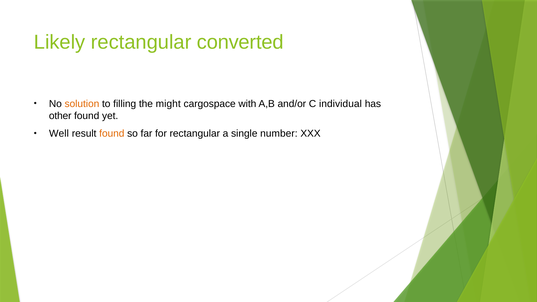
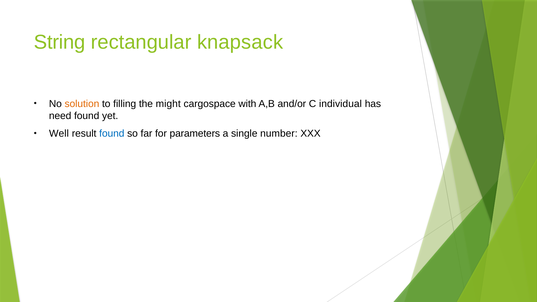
Likely: Likely -> String
converted: converted -> knapsack
other: other -> need
found at (112, 134) colour: orange -> blue
for rectangular: rectangular -> parameters
